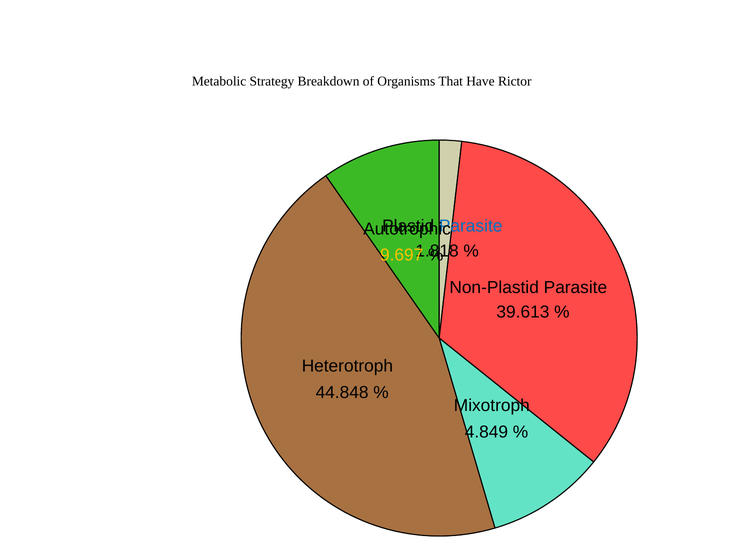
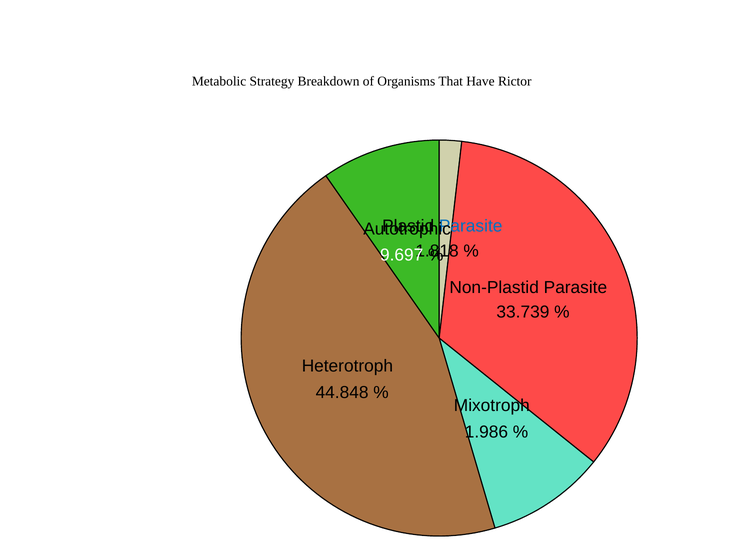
9.697 colour: yellow -> white
39.613: 39.613 -> 33.739
4.849: 4.849 -> 1.986
